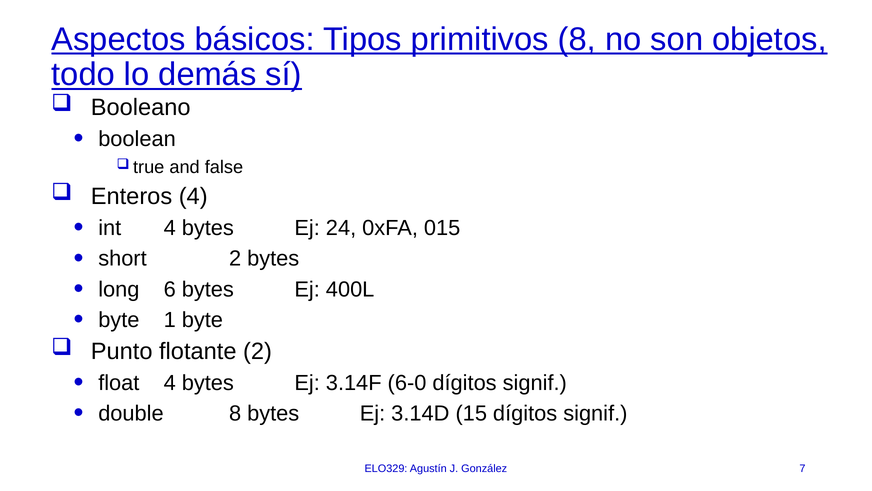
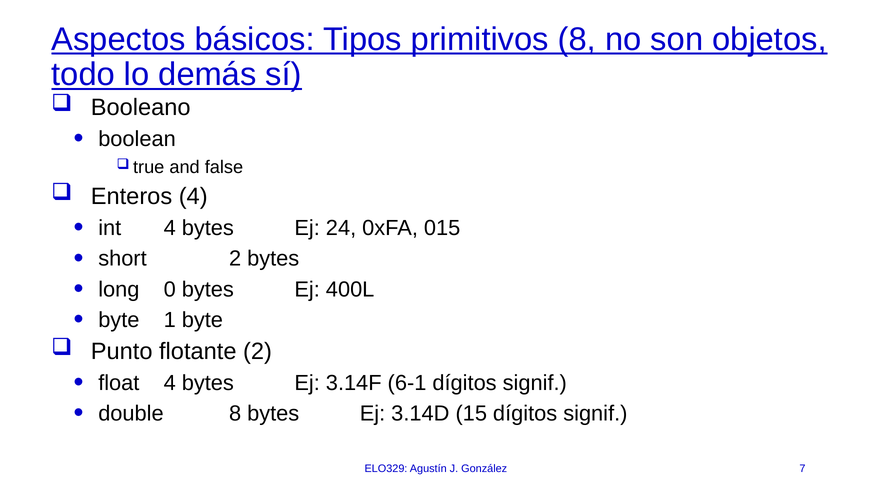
6: 6 -> 0
6-0: 6-0 -> 6-1
